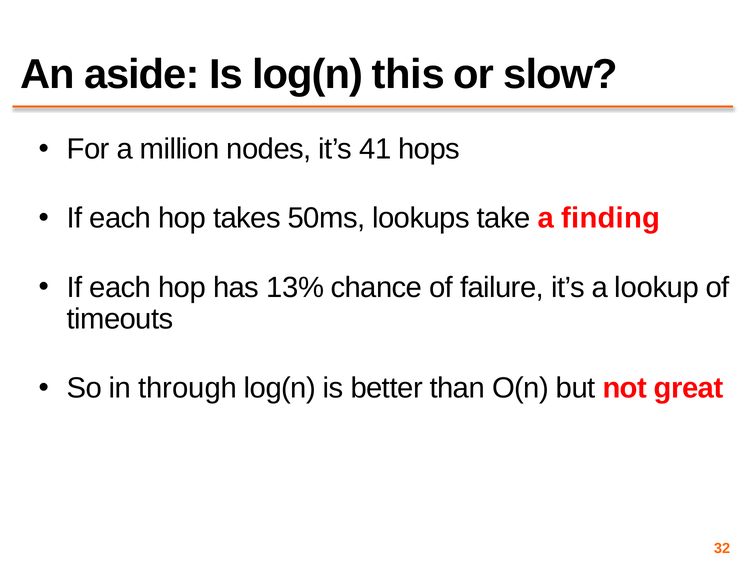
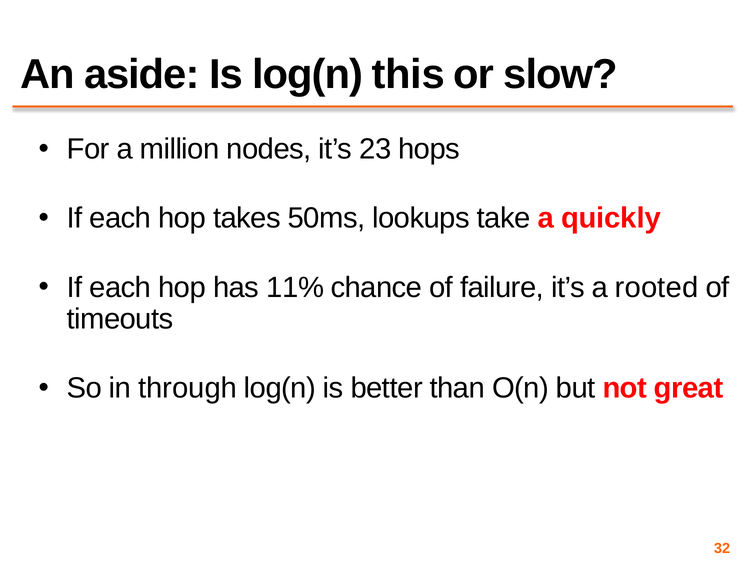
41: 41 -> 23
finding: finding -> quickly
13%: 13% -> 11%
lookup: lookup -> rooted
